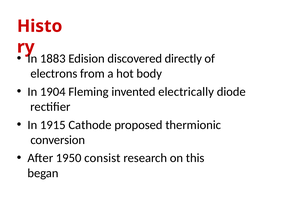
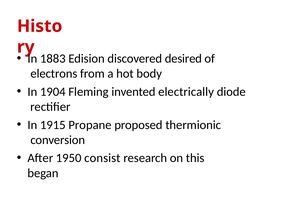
directly: directly -> desired
Cathode: Cathode -> Propane
